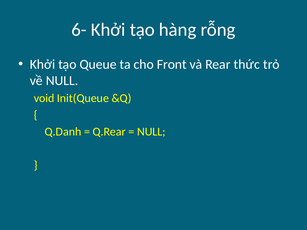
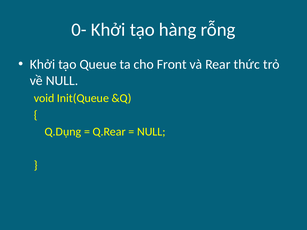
6-: 6- -> 0-
Q.Danh: Q.Danh -> Q.Dụng
